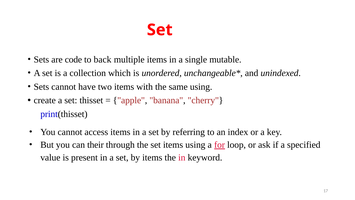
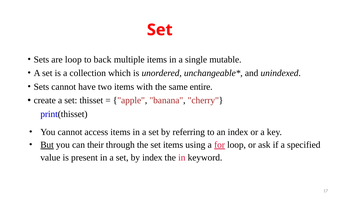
are code: code -> loop
same using: using -> entire
But underline: none -> present
by items: items -> index
